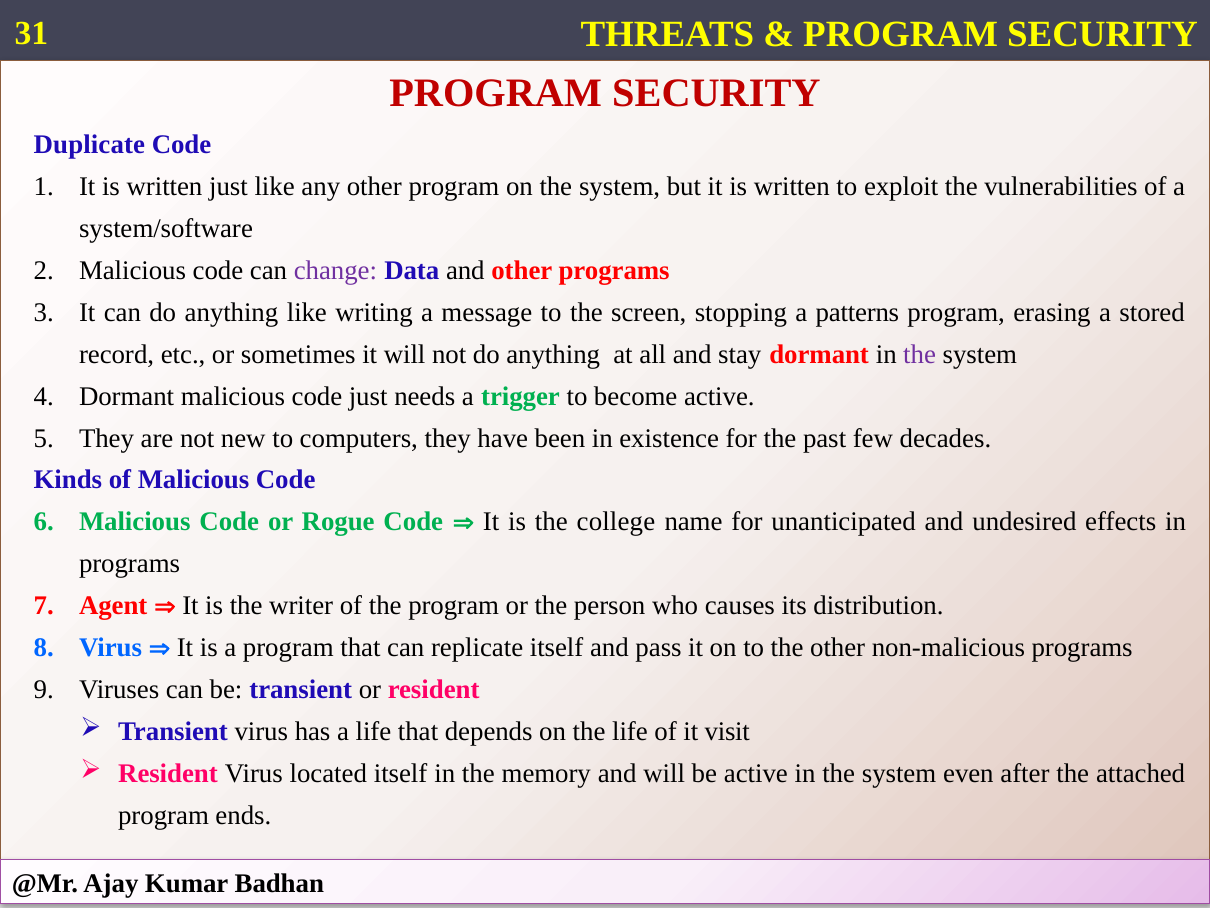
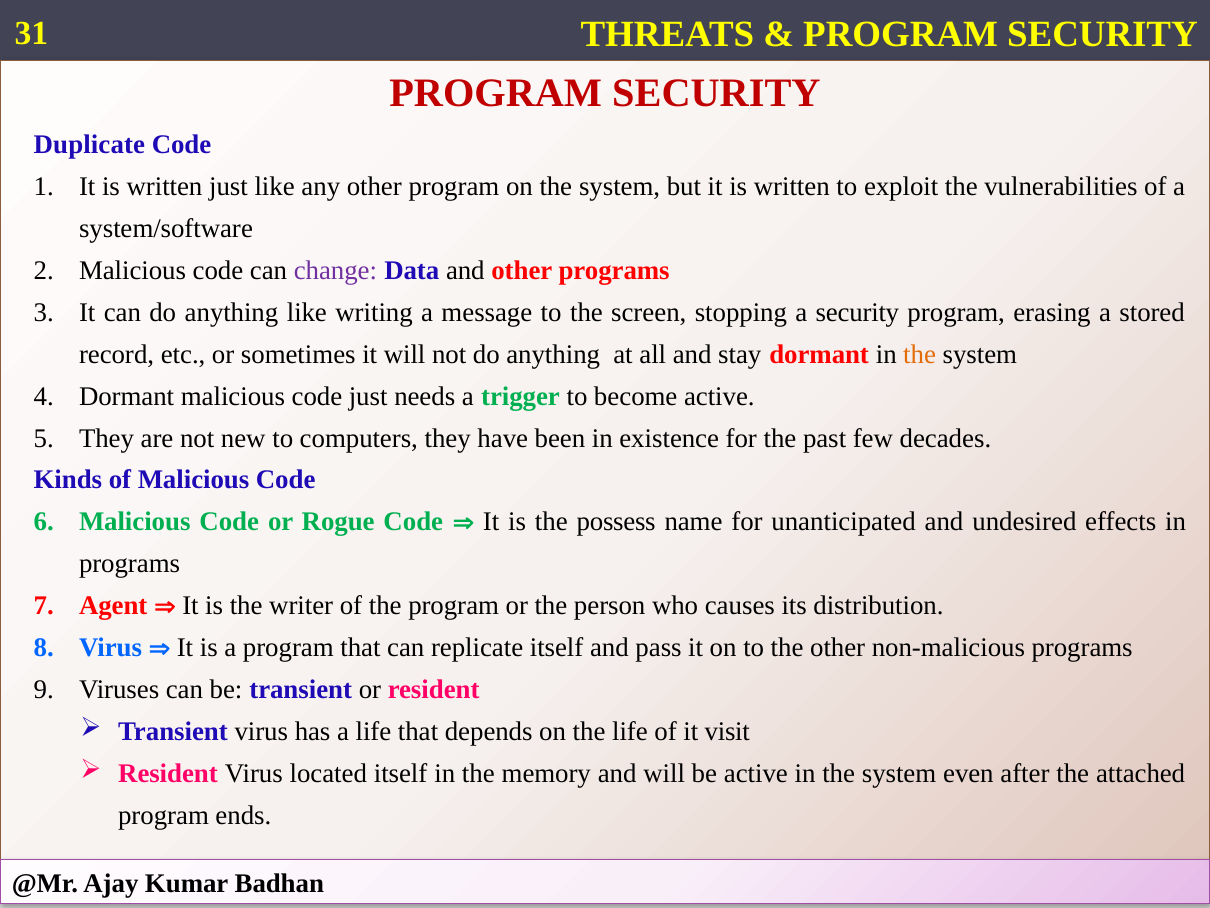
a patterns: patterns -> security
the at (920, 354) colour: purple -> orange
college: college -> possess
